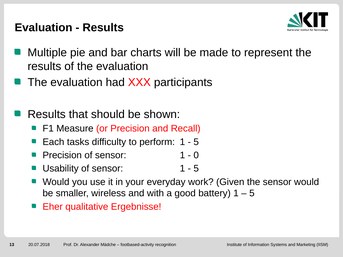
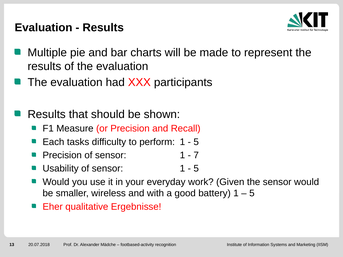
0: 0 -> 7
